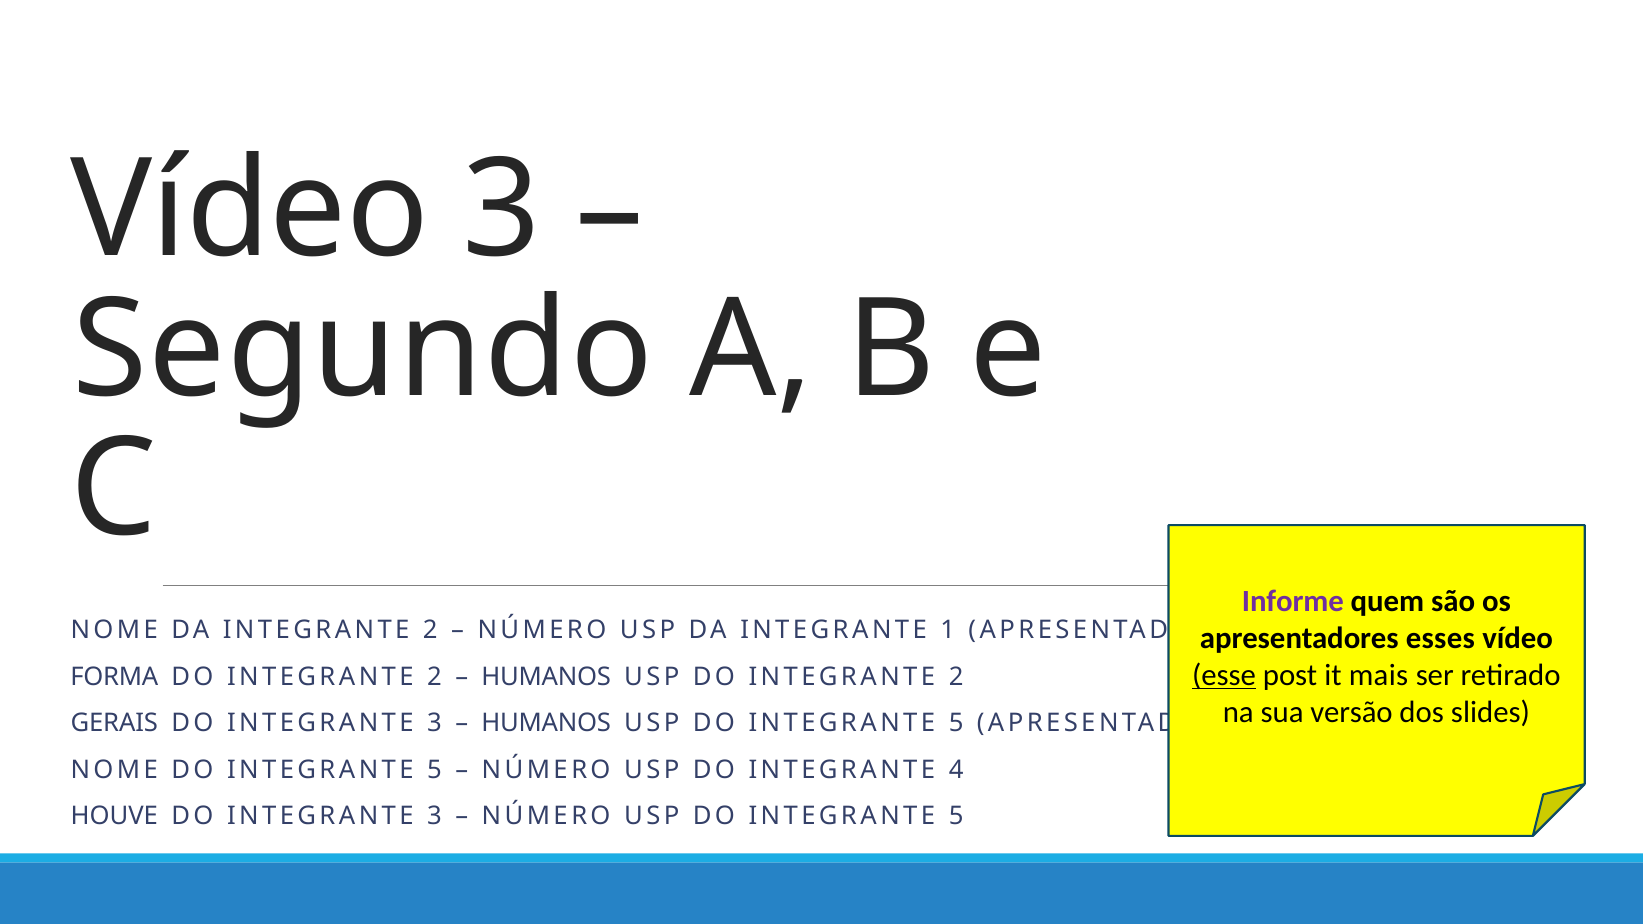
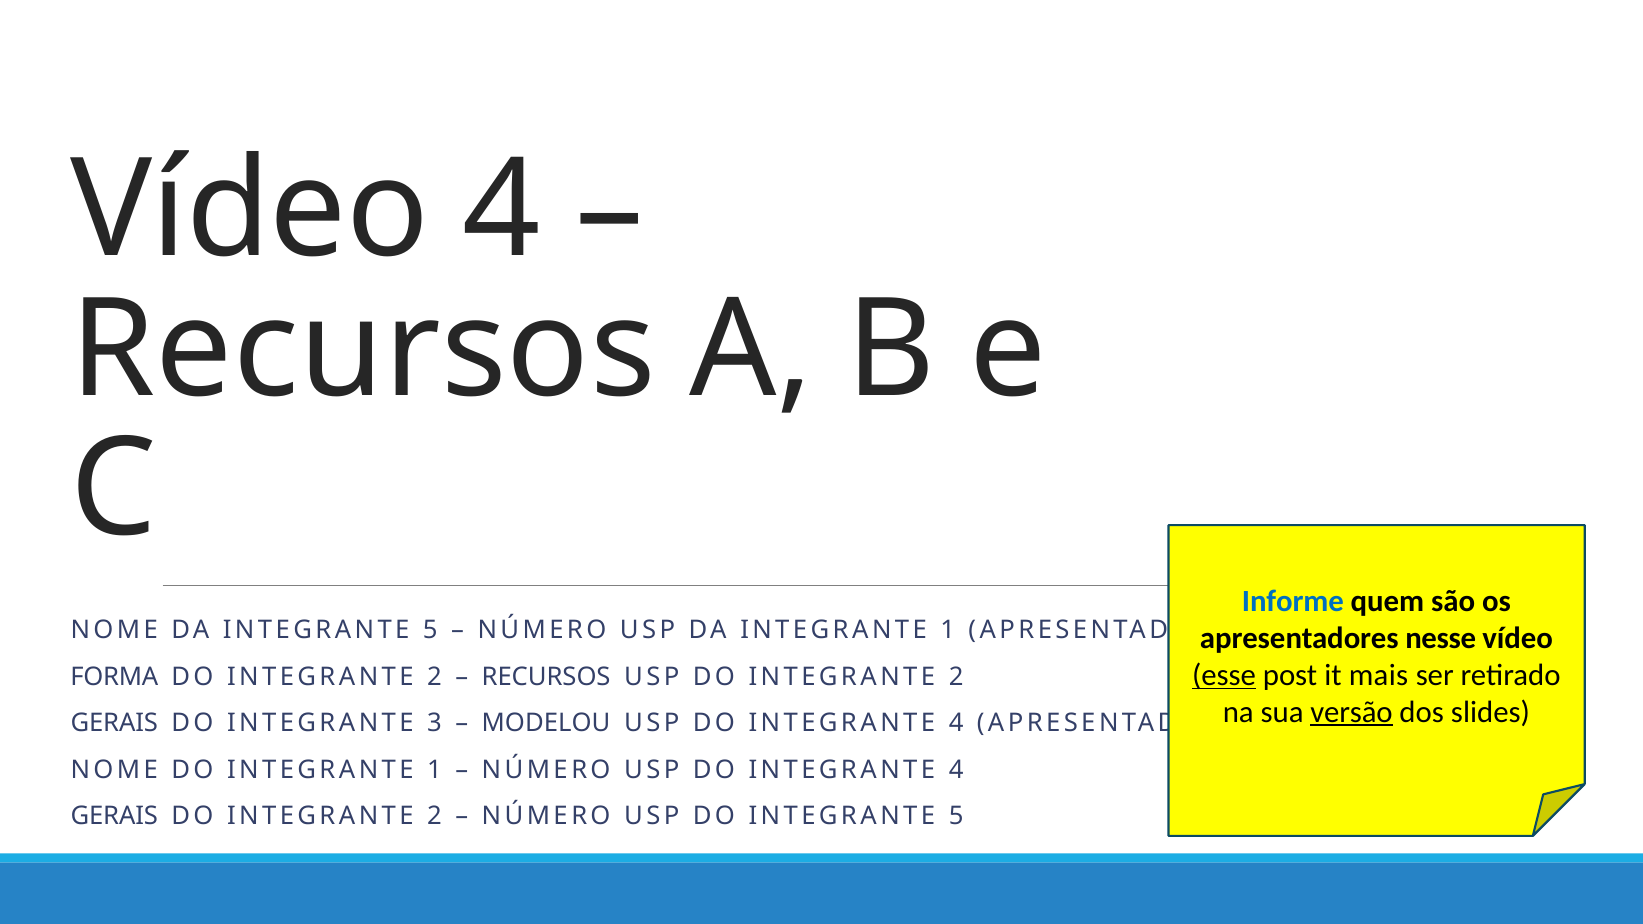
Vídeo 3: 3 -> 4
Segundo at (363, 350): Segundo -> Recursos
Informe colour: purple -> blue
DA INTEGRANTE 2: 2 -> 5
esses: esses -> nesse
HUMANOS at (546, 677): HUMANOS -> RECURSOS
versão underline: none -> present
HUMANOS at (546, 723): HUMANOS -> MODELOU
5 at (956, 723): 5 -> 4
NOME DO INTEGRANTE 5: 5 -> 1
HOUVE at (114, 816): HOUVE -> GERAIS
3 at (434, 816): 3 -> 2
